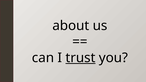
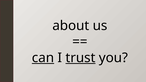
can underline: none -> present
